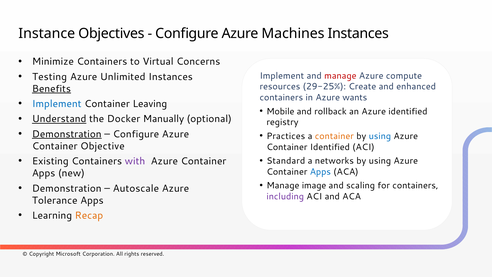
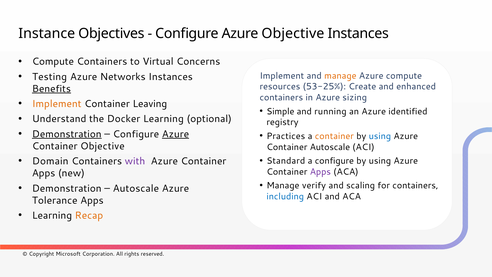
Azure Machines: Machines -> Objective
Minimize at (53, 62): Minimize -> Compute
Unlimited: Unlimited -> Networks
manage at (340, 76) colour: red -> orange
29-25%: 29-25% -> 53-25%
wants: wants -> sizing
Implement at (57, 104) colour: blue -> orange
Mobile: Mobile -> Simple
rollback: rollback -> running
Understand underline: present -> none
Docker Manually: Manually -> Learning
Azure at (176, 134) underline: none -> present
Container Identified: Identified -> Autoscale
Existing: Existing -> Domain
a networks: networks -> configure
Apps at (320, 172) colour: blue -> purple
image: image -> verify
including colour: purple -> blue
